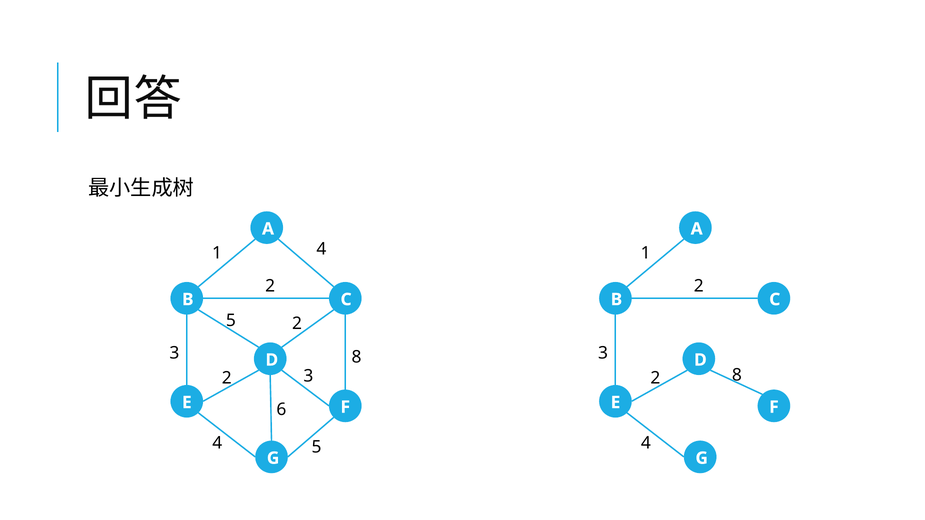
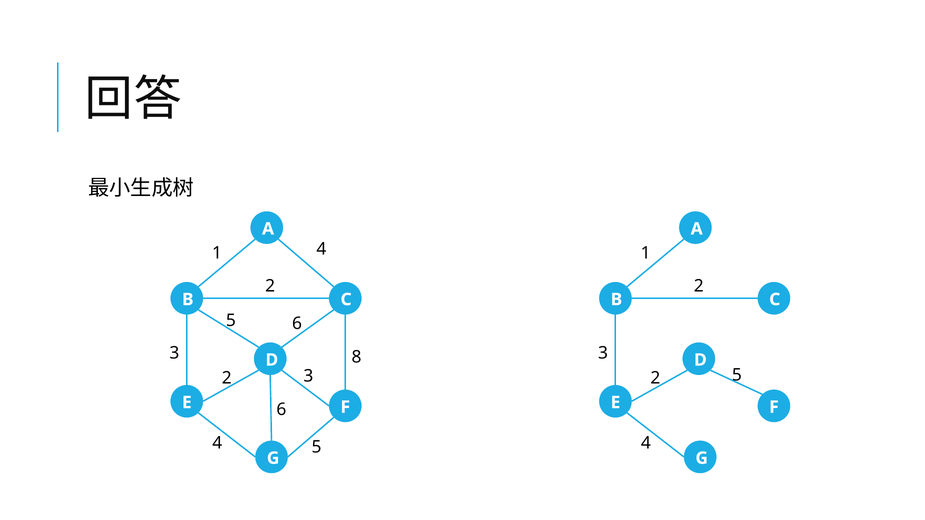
5 2: 2 -> 6
8 at (737, 375): 8 -> 5
